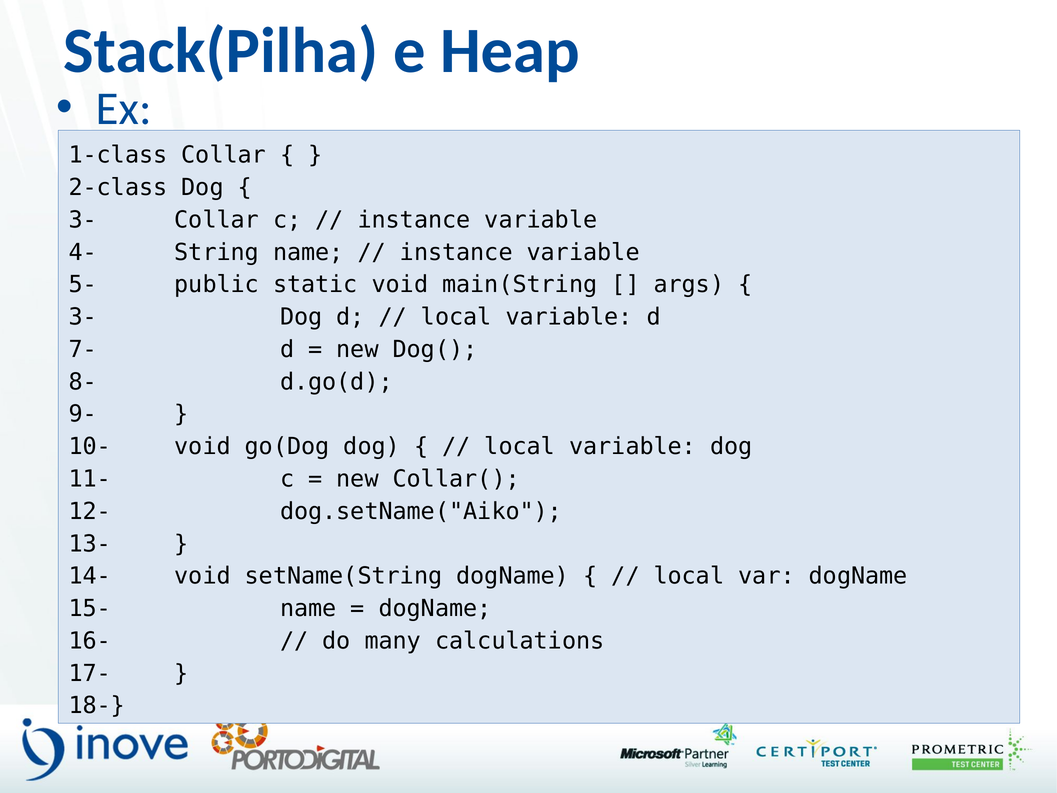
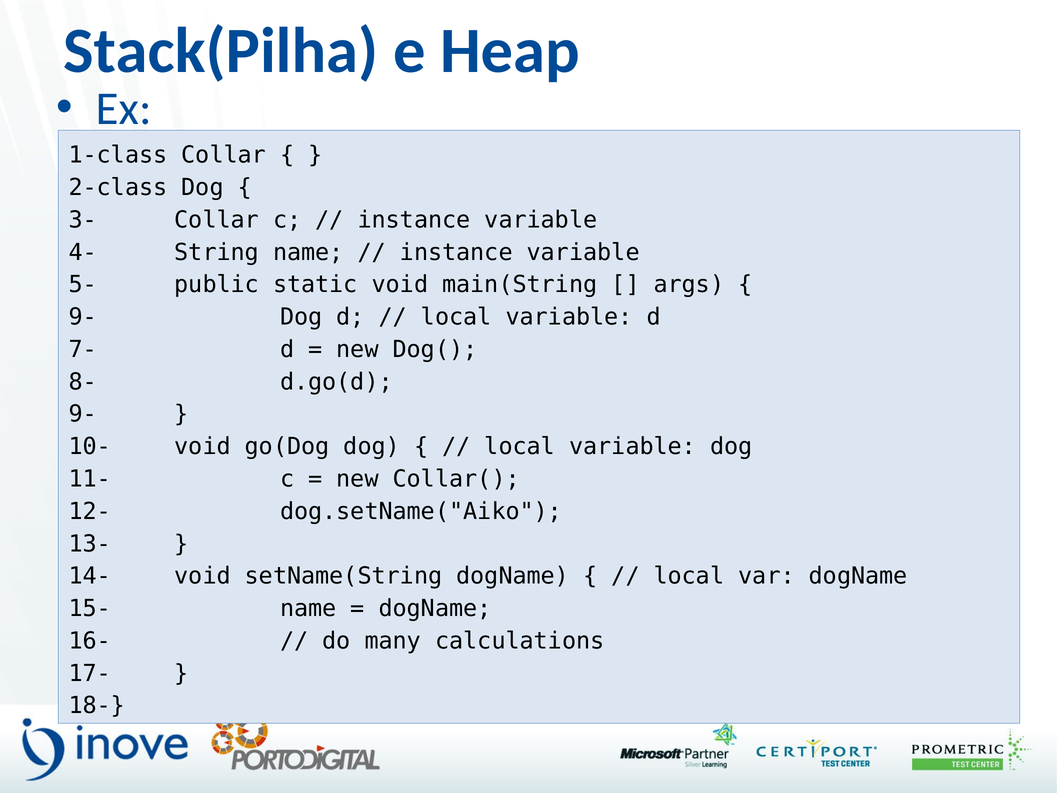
3- at (83, 317): 3- -> 9-
